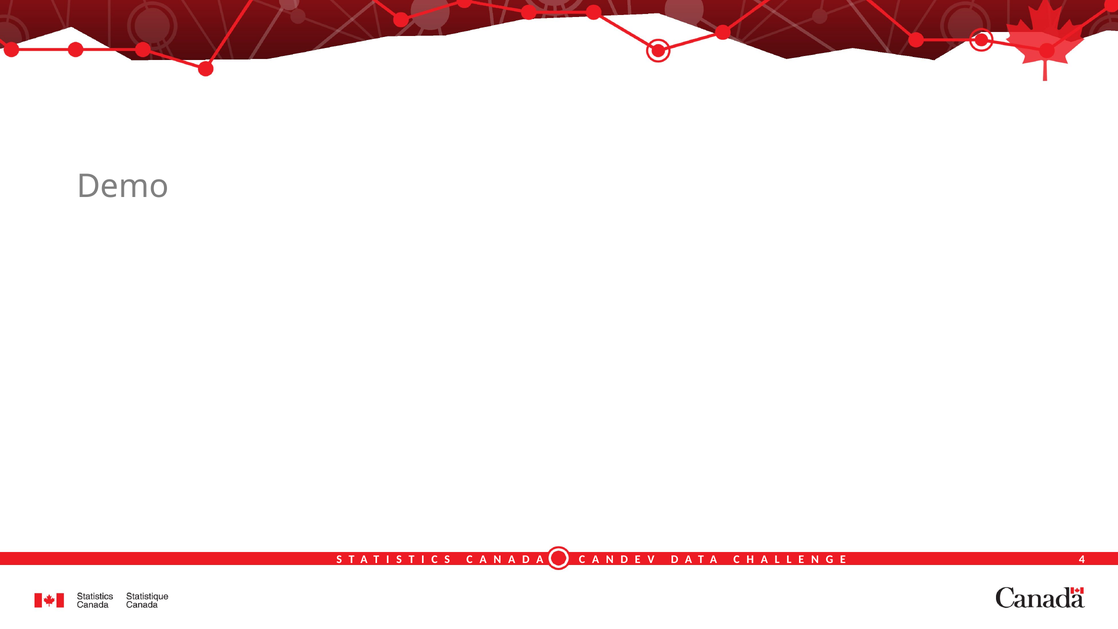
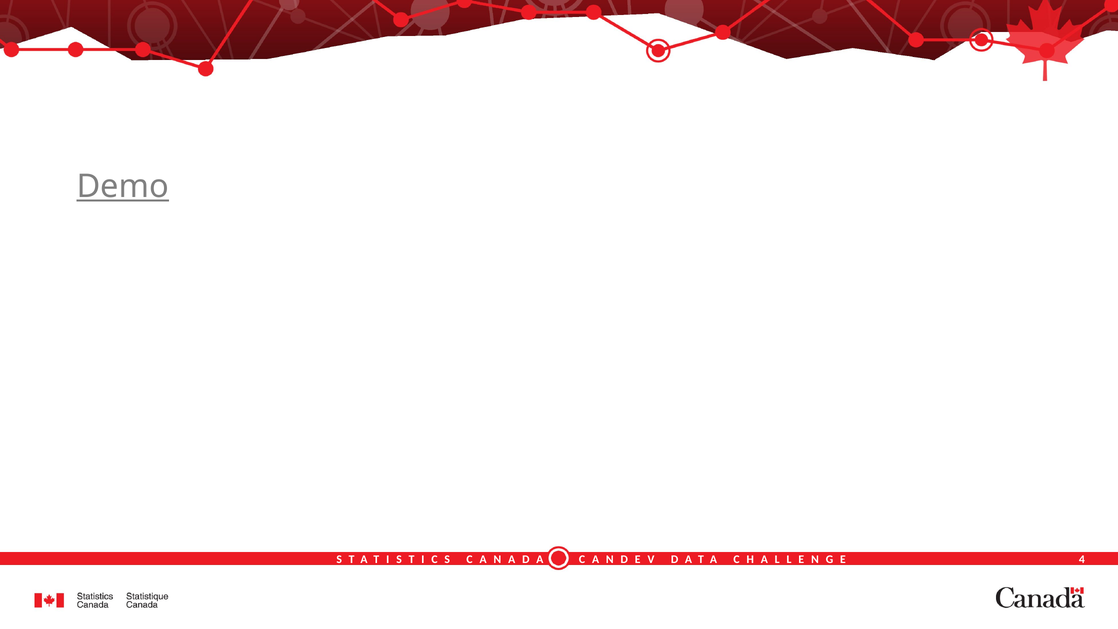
Demo underline: none -> present
